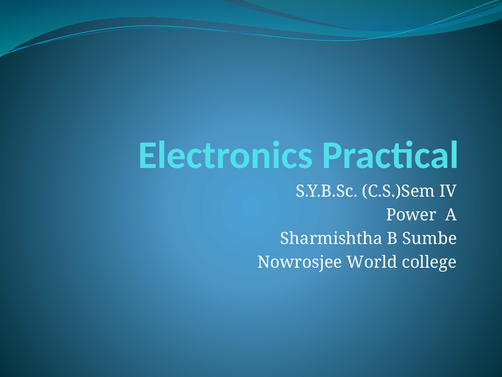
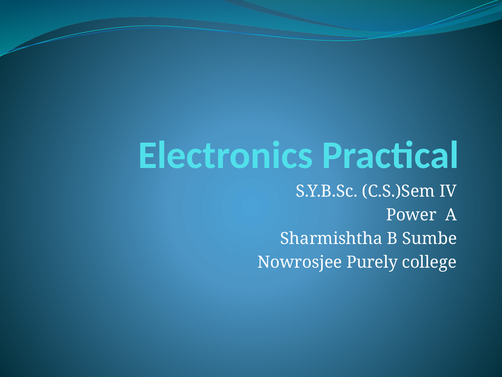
World: World -> Purely
